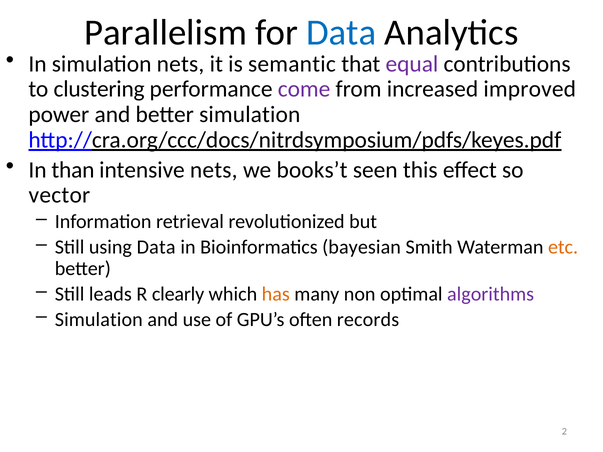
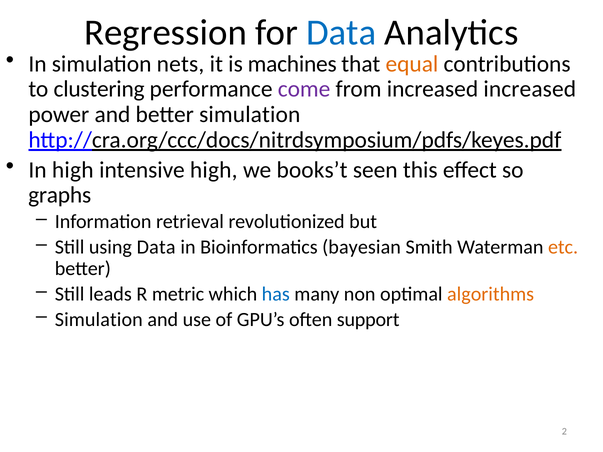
Parallelism: Parallelism -> Regression
semantic: semantic -> machines
equal colour: purple -> orange
increased improved: improved -> increased
In than: than -> high
intensive nets: nets -> high
vector: vector -> graphs
clearly: clearly -> metric
has colour: orange -> blue
algorithms colour: purple -> orange
records: records -> support
